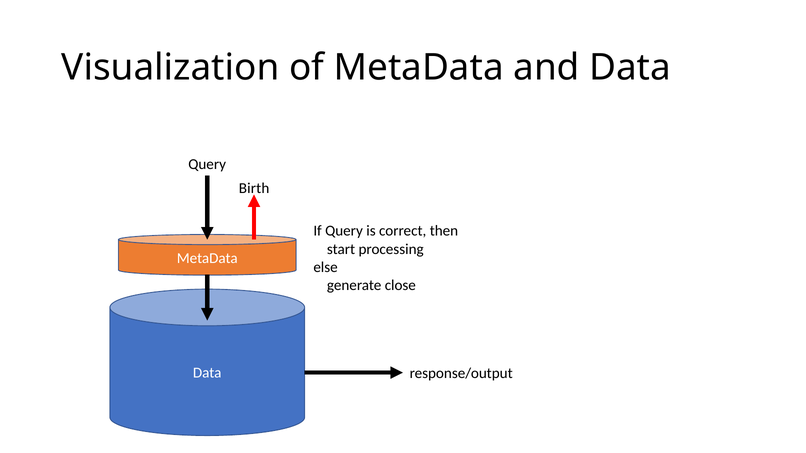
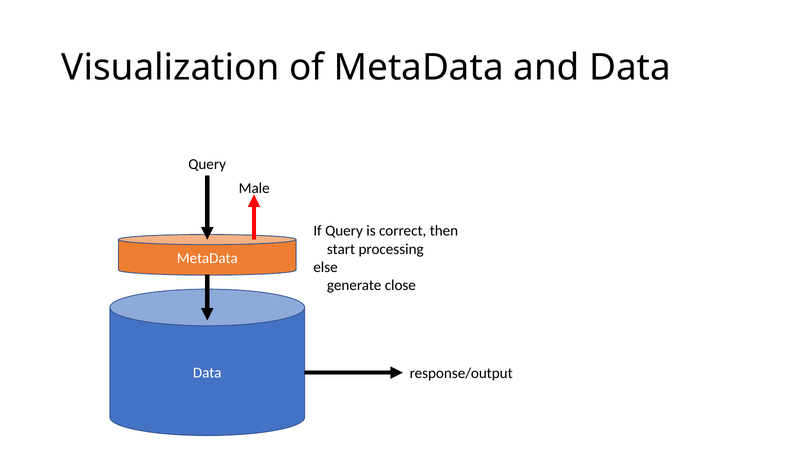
Birth: Birth -> Male
